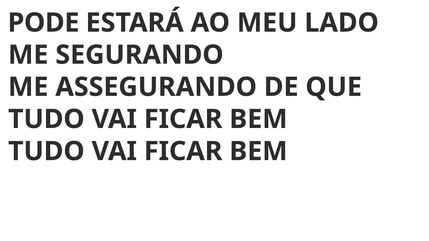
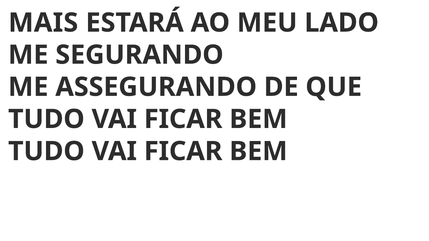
PODE: PODE -> MAIS
